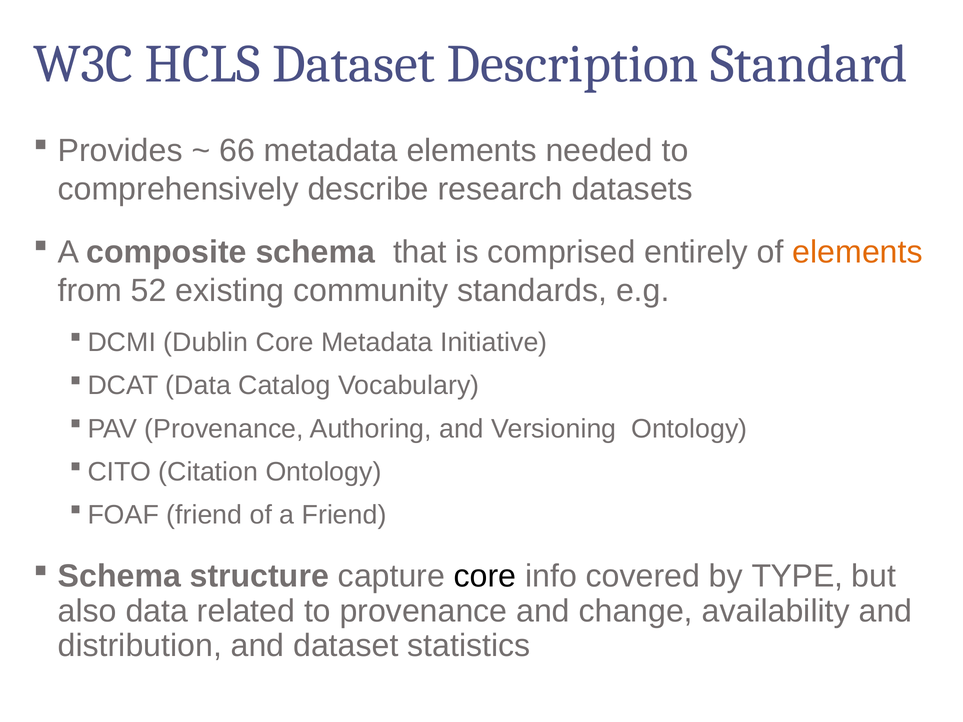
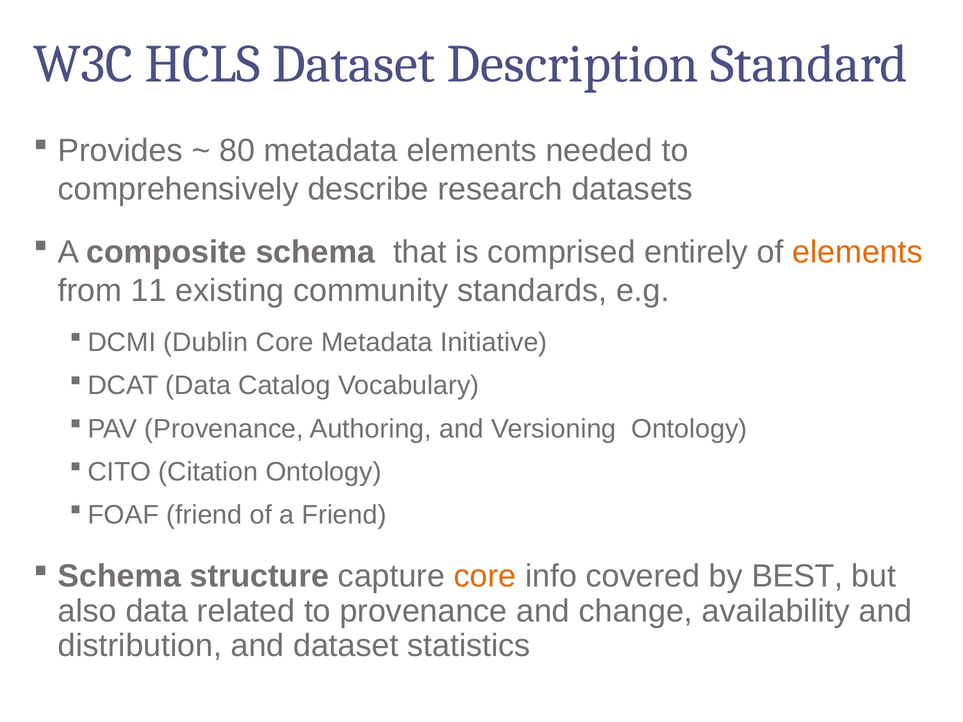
66: 66 -> 80
52: 52 -> 11
core at (485, 577) colour: black -> orange
TYPE: TYPE -> BEST
